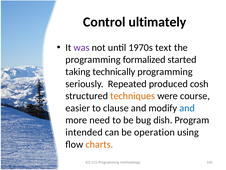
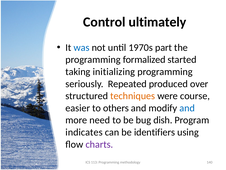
was colour: purple -> blue
text: text -> part
technically: technically -> initializing
cosh: cosh -> over
clause: clause -> others
intended: intended -> indicates
operation: operation -> identifiers
charts colour: orange -> purple
